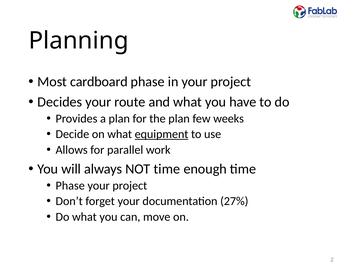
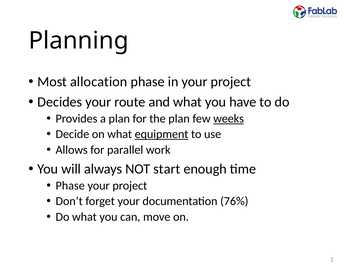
cardboard: cardboard -> allocation
weeks underline: none -> present
NOT time: time -> start
27%: 27% -> 76%
